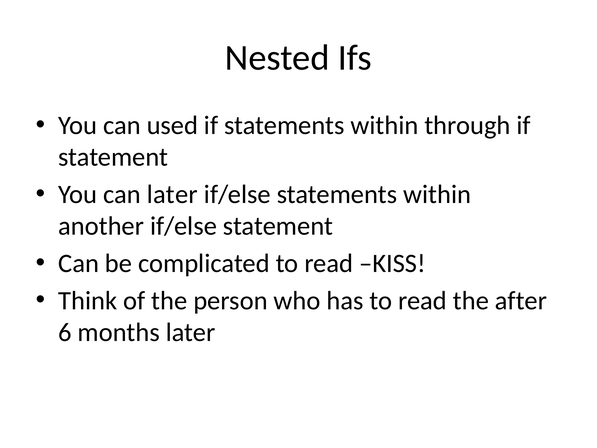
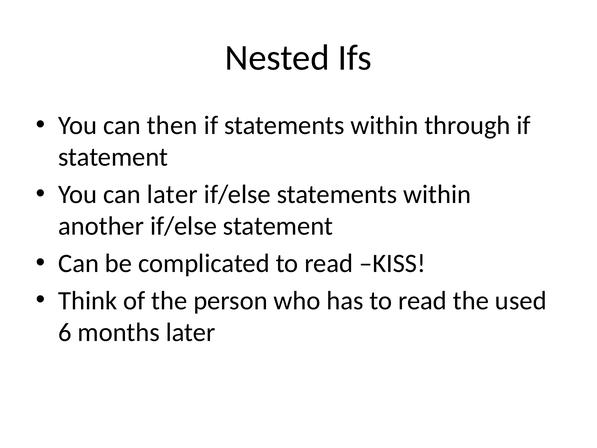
used: used -> then
after: after -> used
